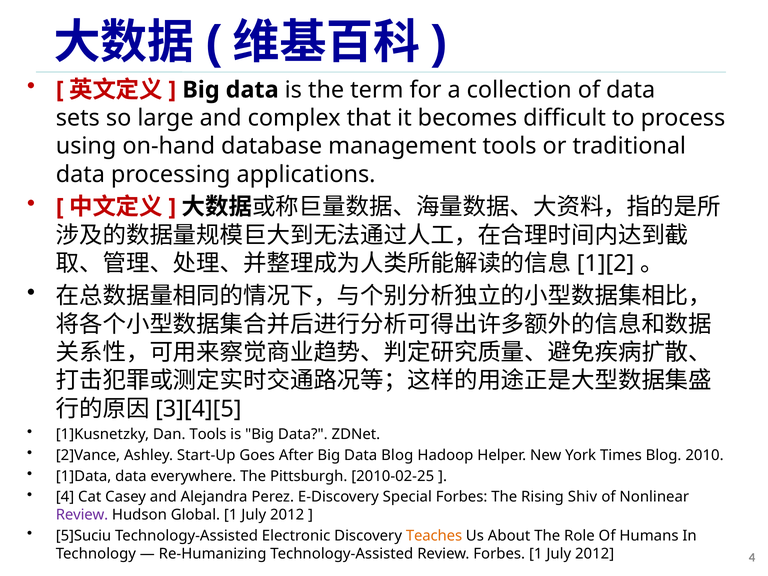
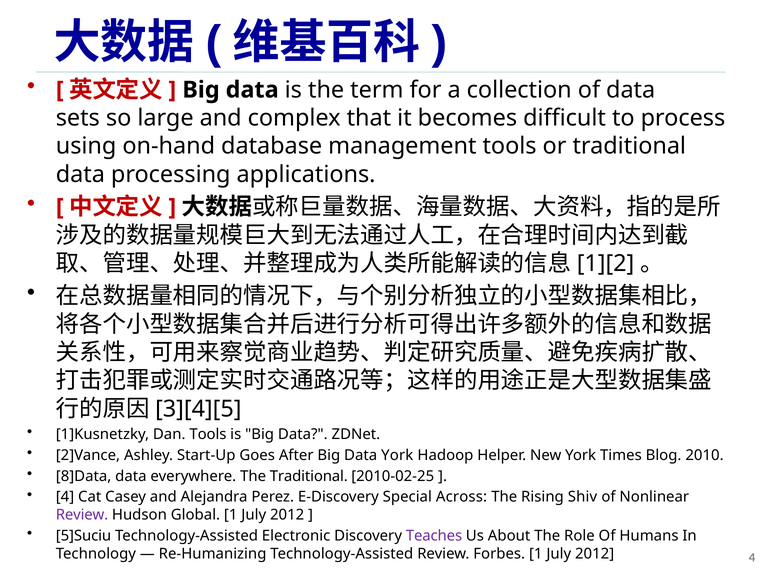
Data Blog: Blog -> York
1]Data: 1]Data -> 8]Data
The Pittsburgh: Pittsburgh -> Traditional
Special Forbes: Forbes -> Across
Teaches colour: orange -> purple
